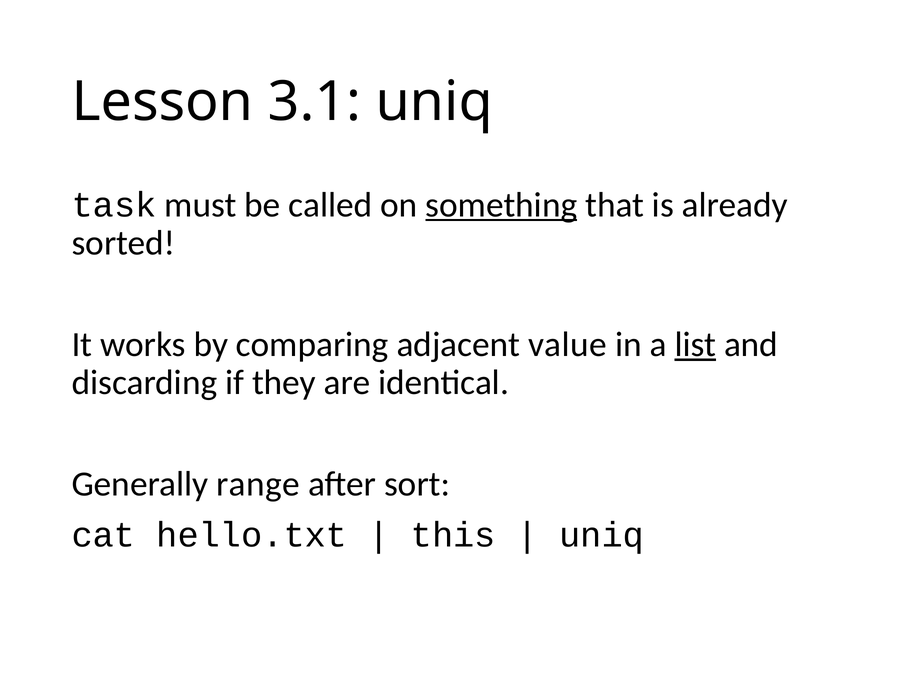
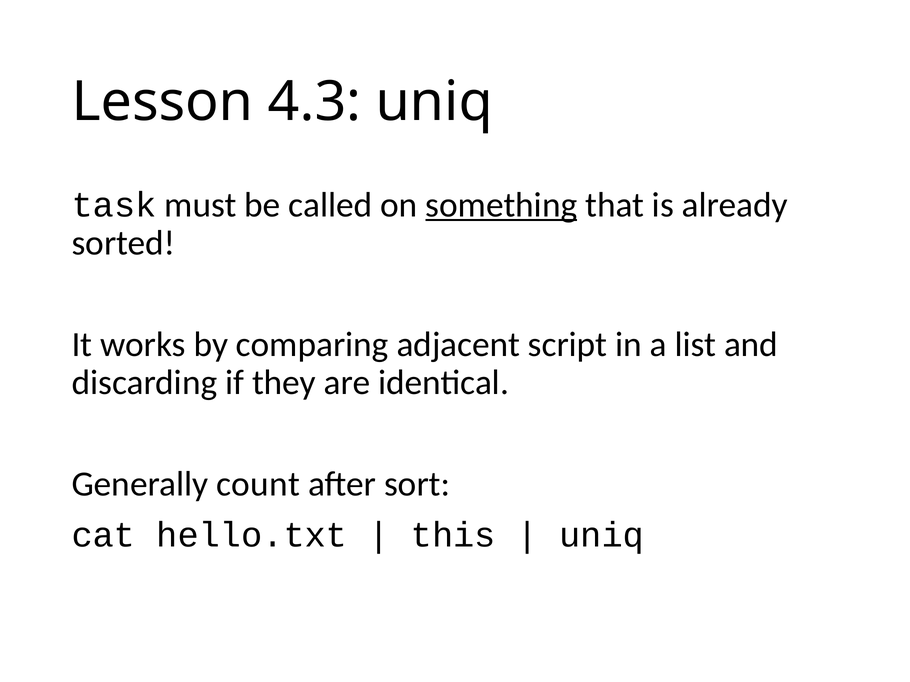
3.1: 3.1 -> 4.3
value: value -> script
list underline: present -> none
range: range -> count
